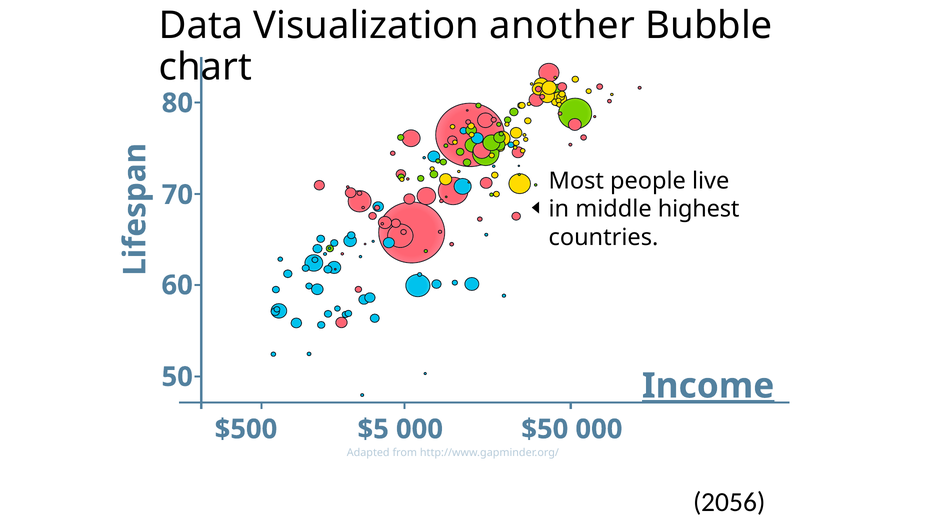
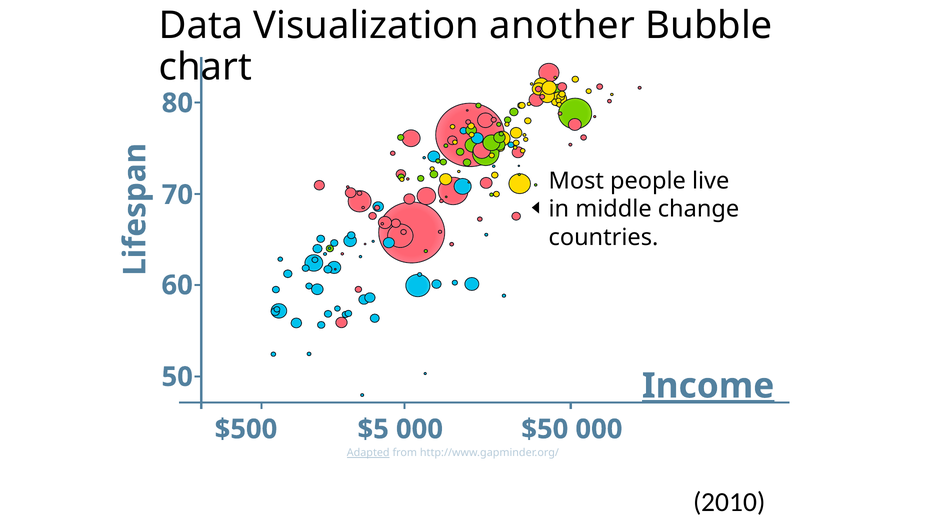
highest: highest -> change
Adapted underline: none -> present
2056: 2056 -> 2010
